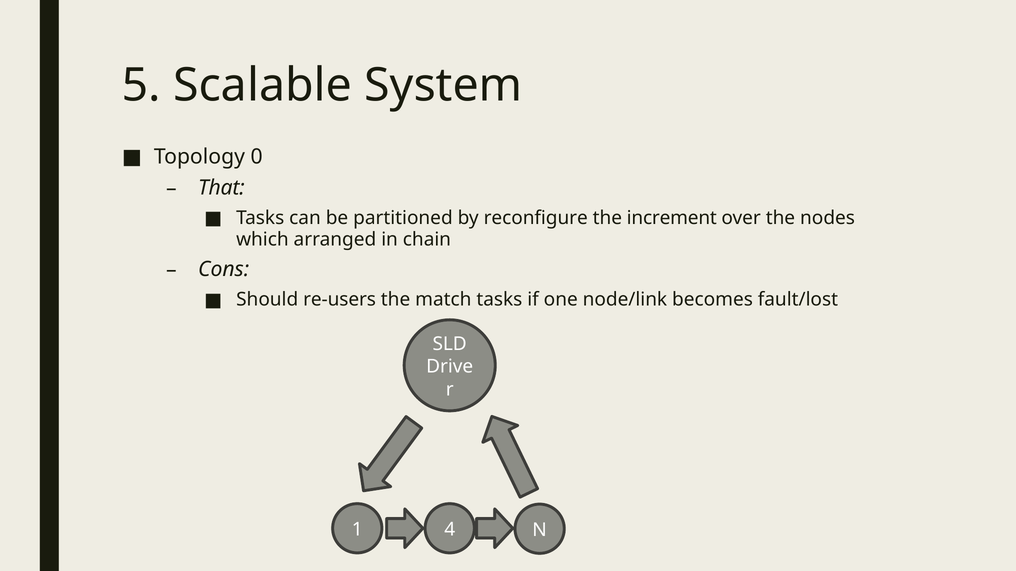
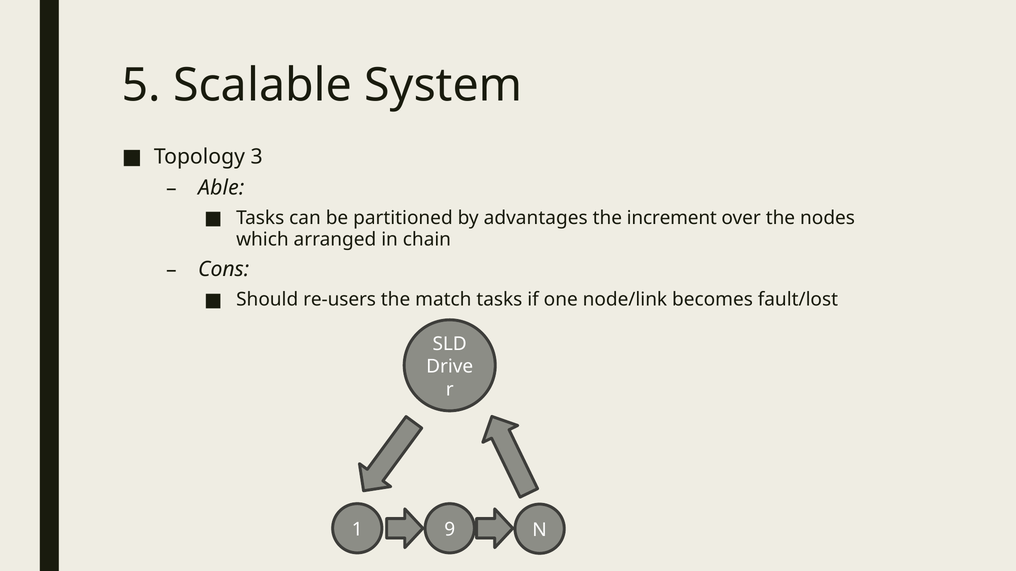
0: 0 -> 3
That: That -> Able
reconfigure: reconfigure -> advantages
4: 4 -> 9
